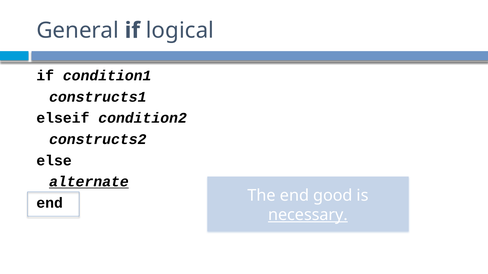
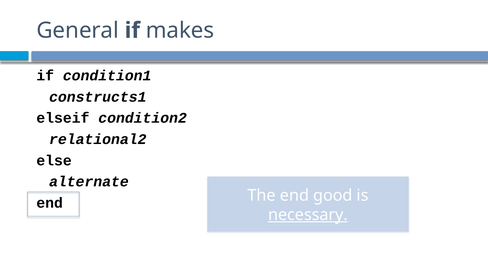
logical: logical -> makes
constructs2: constructs2 -> relational2
alternate underline: present -> none
